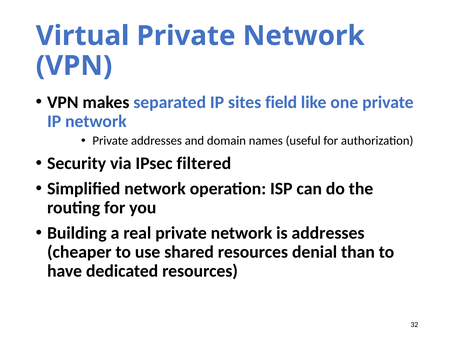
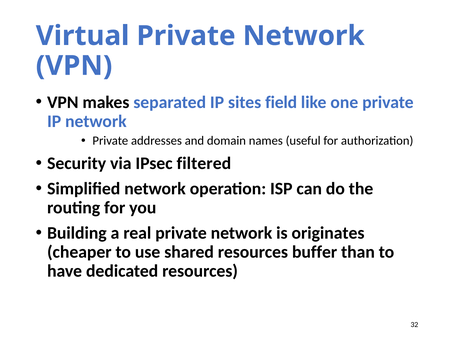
is addresses: addresses -> originates
denial: denial -> buffer
